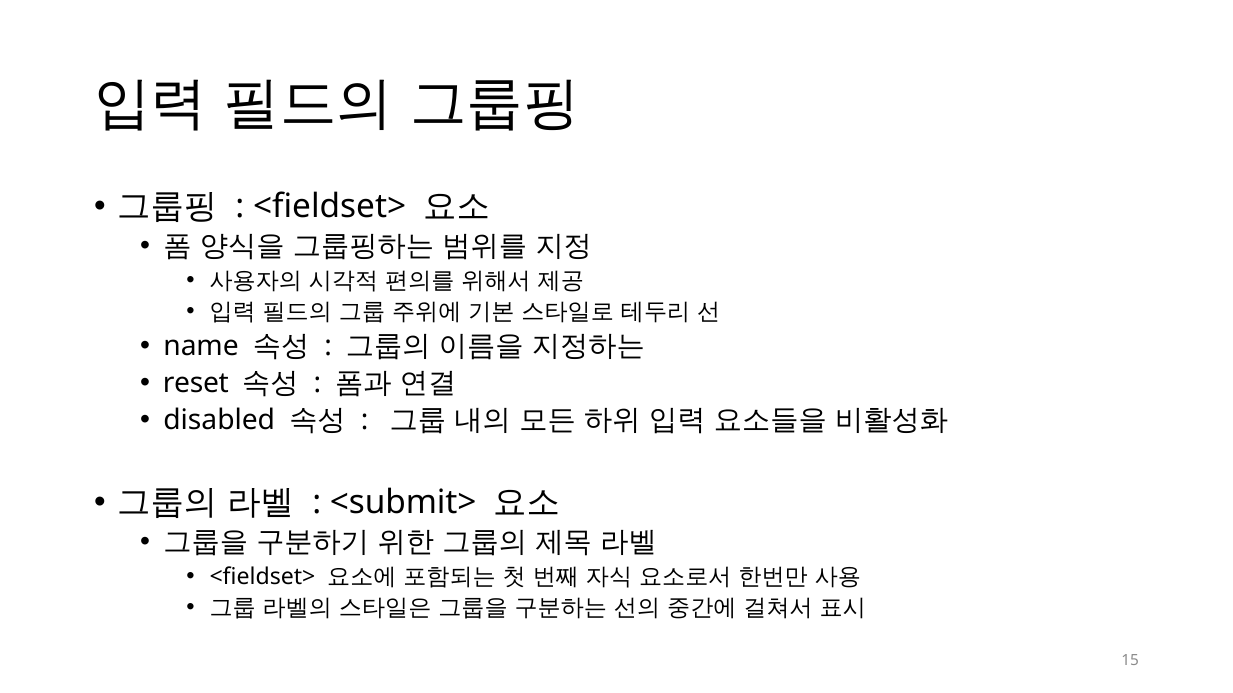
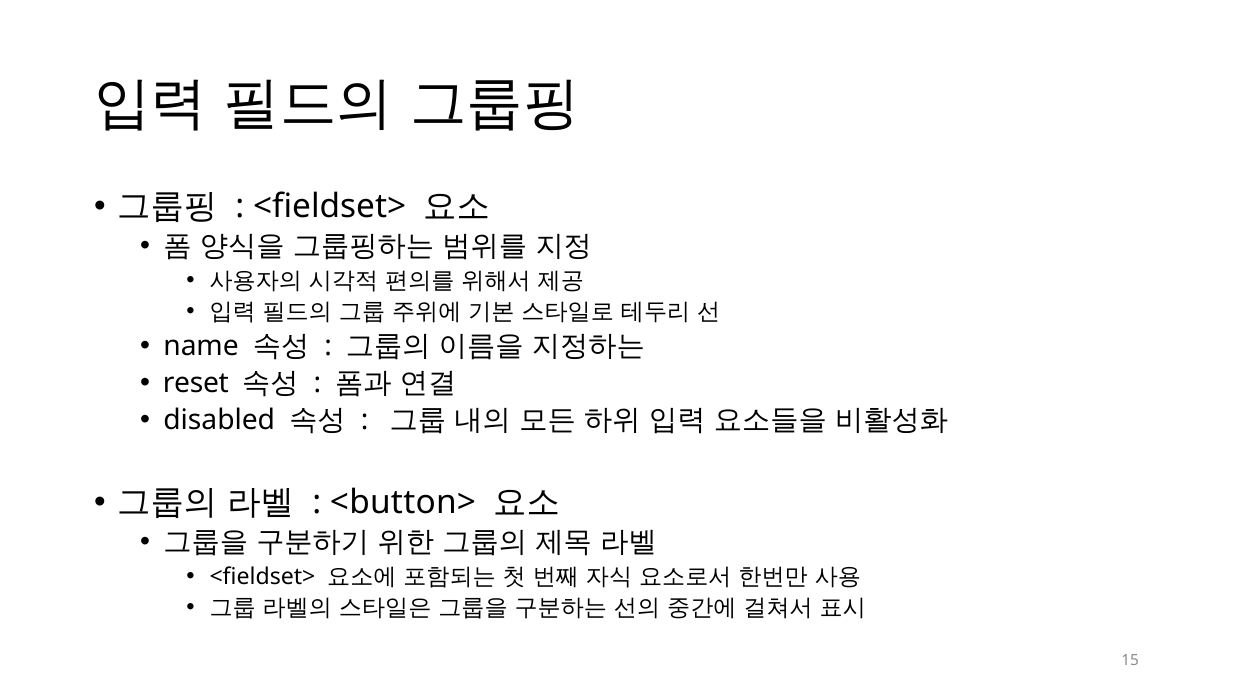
<submit>: <submit> -> <button>
